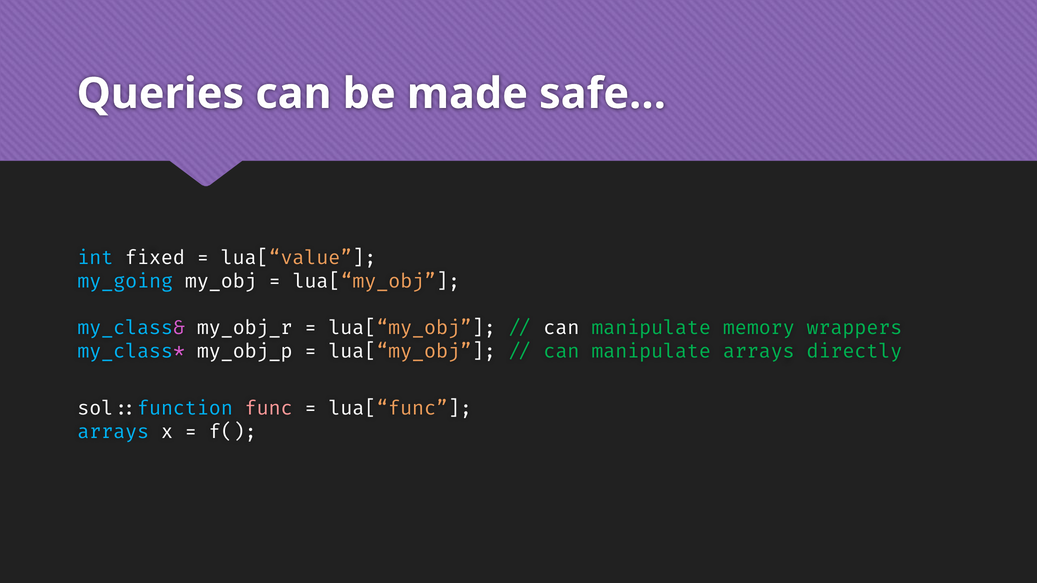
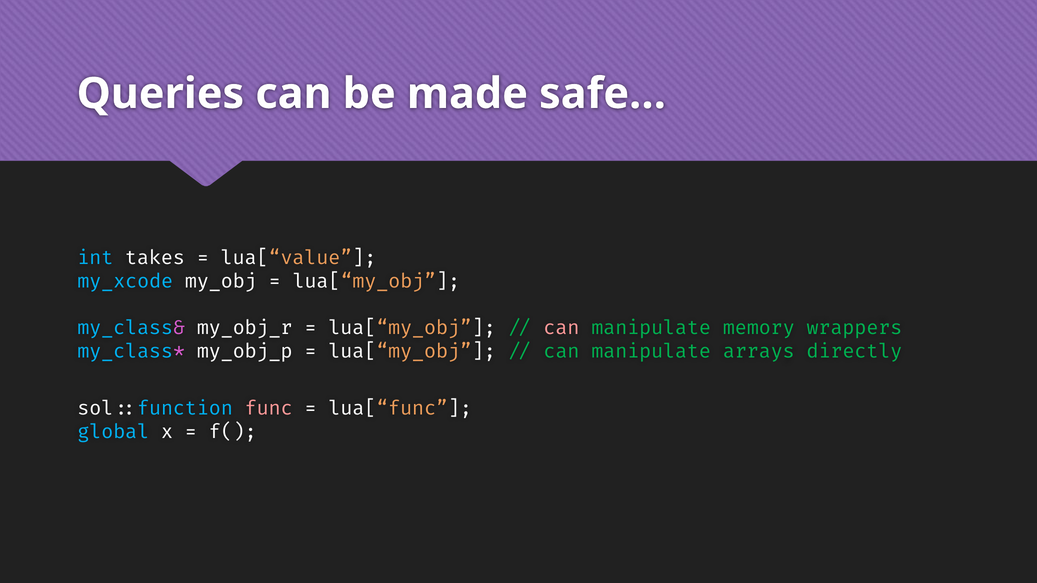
fixed: fixed -> takes
my_going: my_going -> my_xcode
can at (561, 328) colour: white -> pink
arrays at (113, 432): arrays -> global
